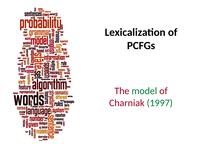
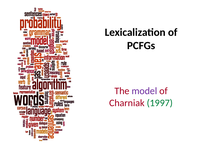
model colour: green -> purple
